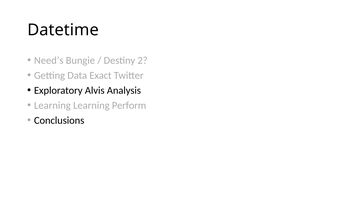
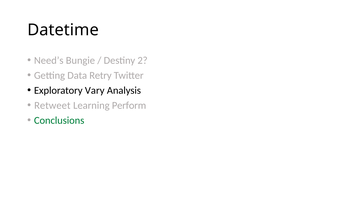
Exact: Exact -> Retry
Alvis: Alvis -> Vary
Learning at (52, 106): Learning -> Retweet
Conclusions colour: black -> green
